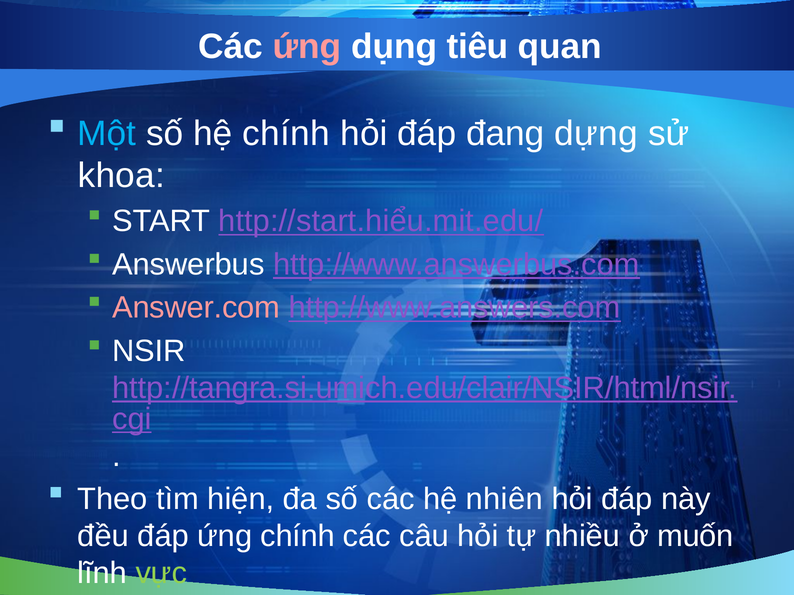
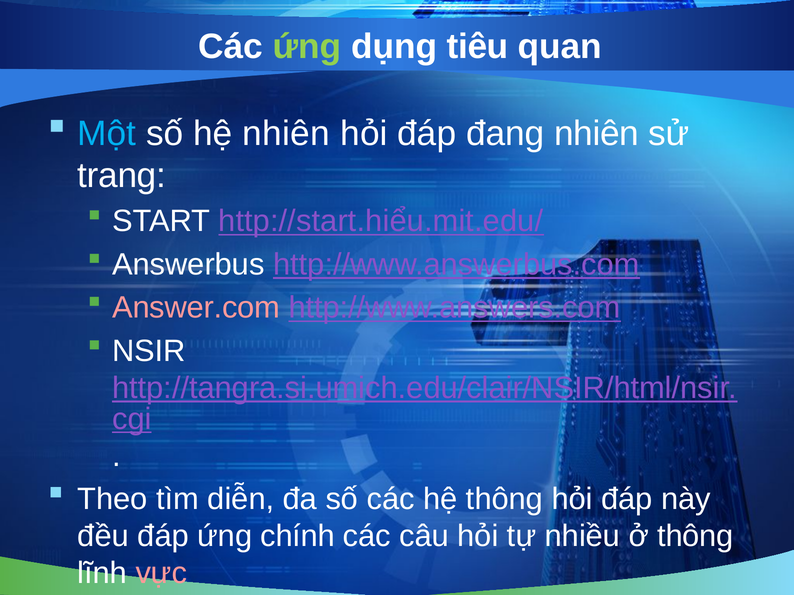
ứng at (307, 47) colour: pink -> light green
hệ chính: chính -> nhiên
đang dựng: dựng -> nhiên
khoa: khoa -> trang
hiện: hiện -> diễn
hệ nhiên: nhiên -> thông
ở muốn: muốn -> thông
vực colour: light green -> pink
